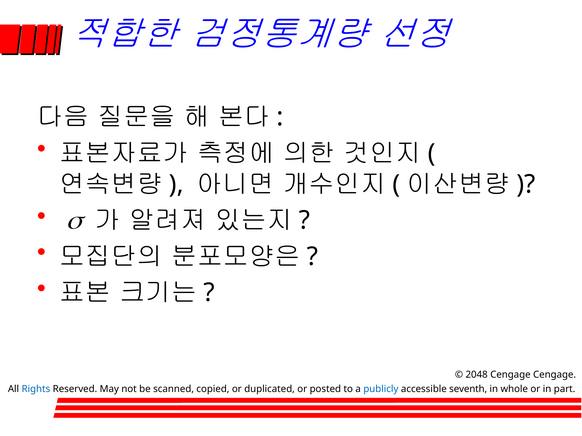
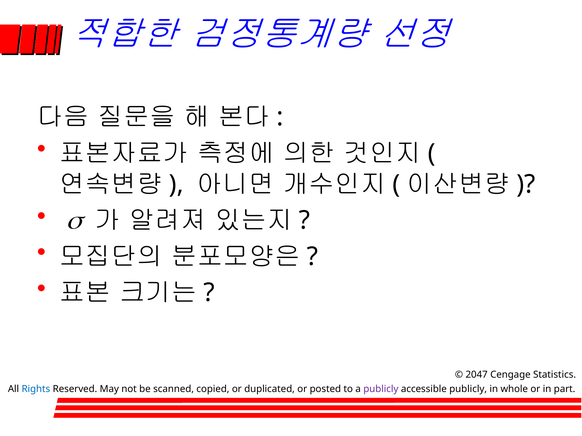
2048: 2048 -> 2047
Cengage Cengage: Cengage -> Statistics
publicly at (381, 390) colour: blue -> purple
accessible seventh: seventh -> publicly
